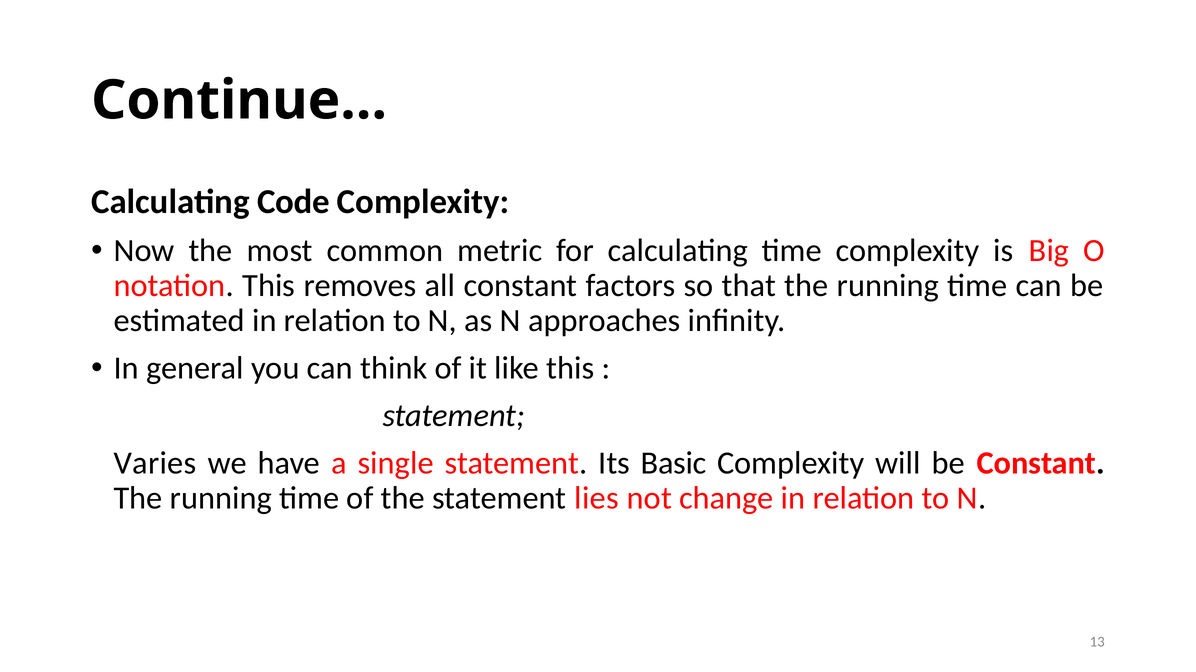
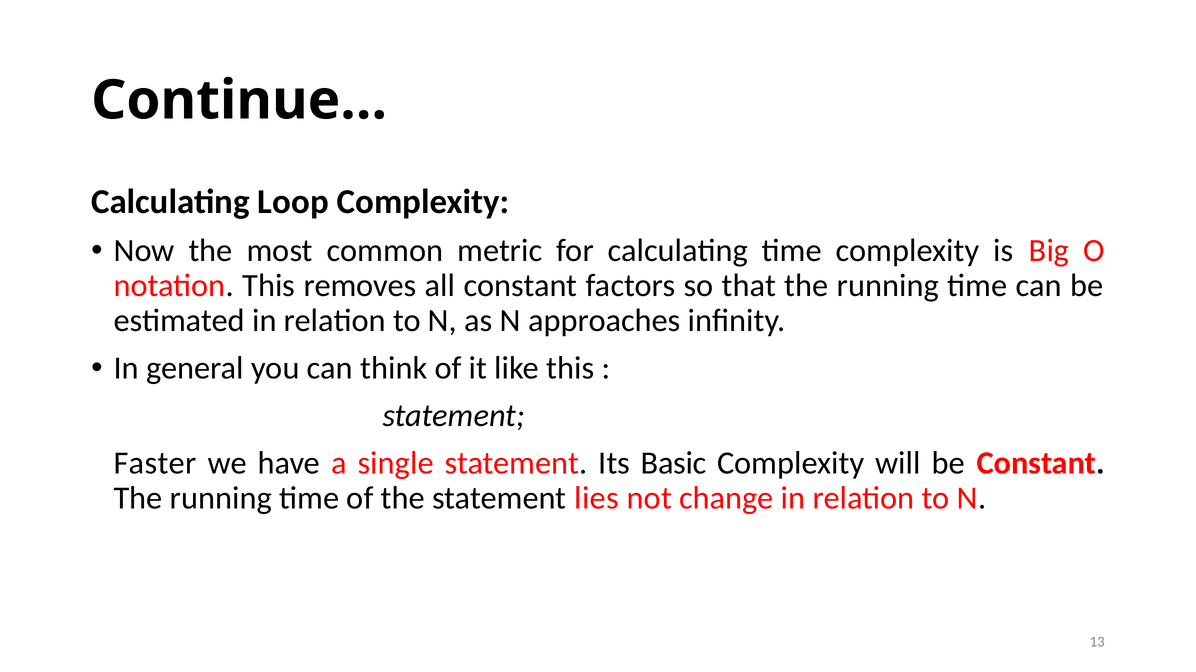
Code: Code -> Loop
Varies: Varies -> Faster
